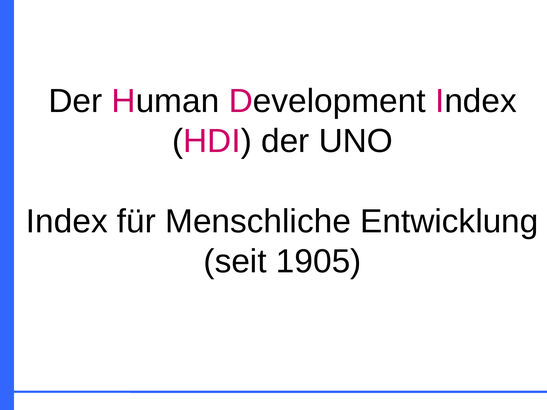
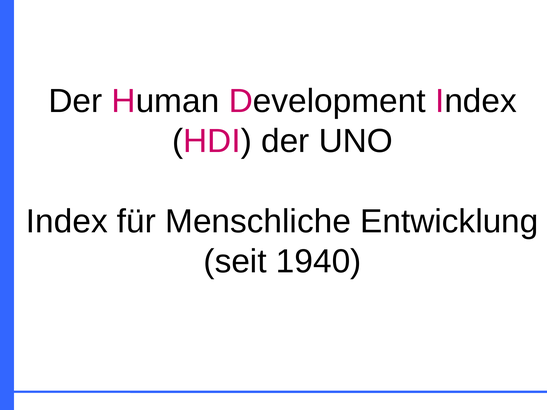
1905: 1905 -> 1940
